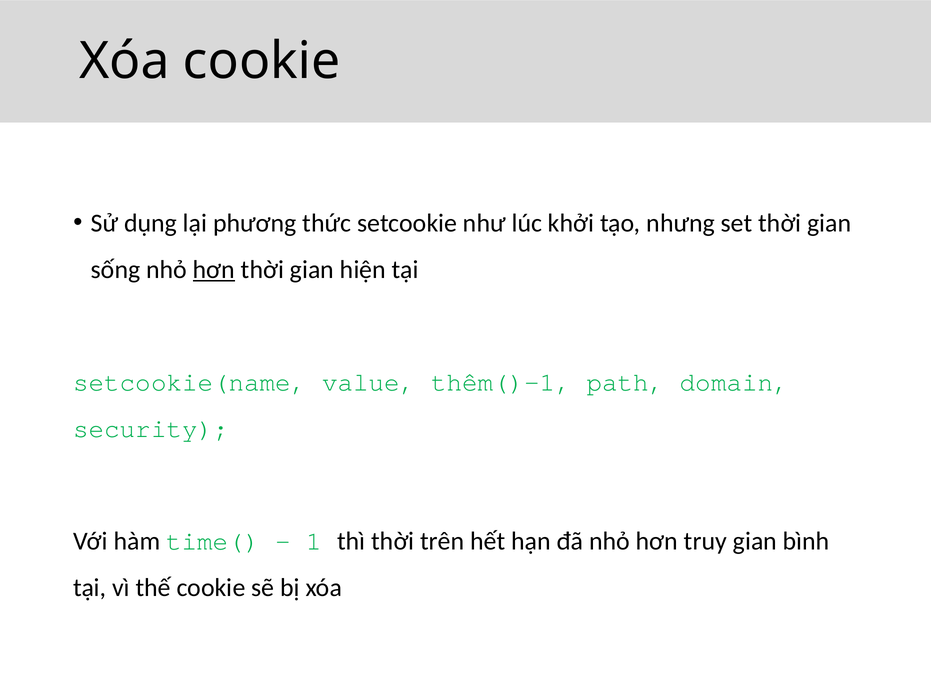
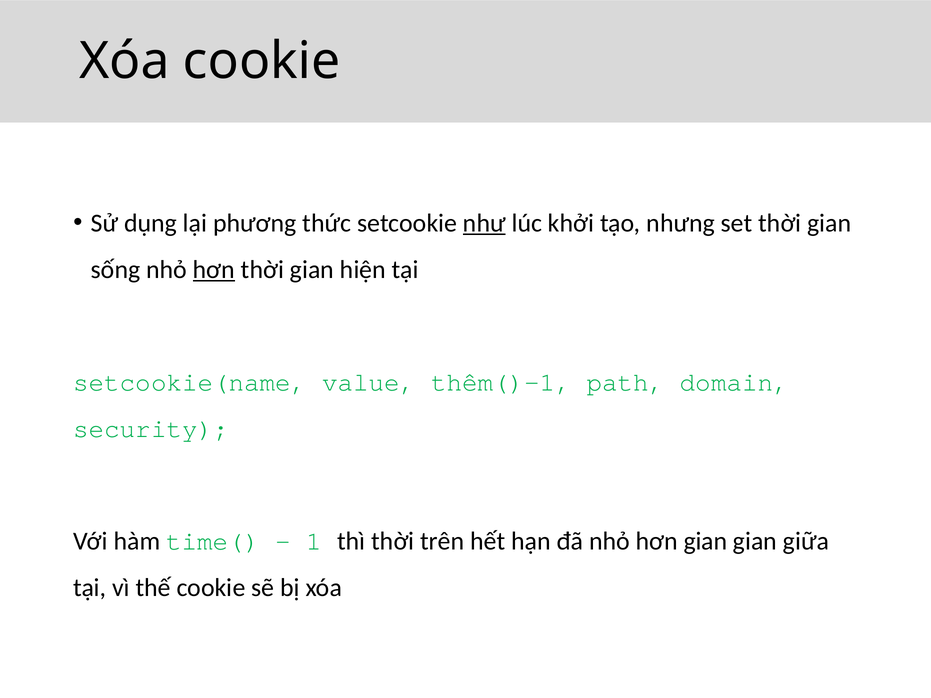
như underline: none -> present
hơn truy: truy -> gian
bình: bình -> giữa
